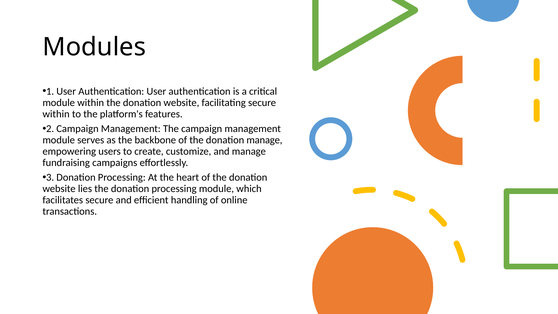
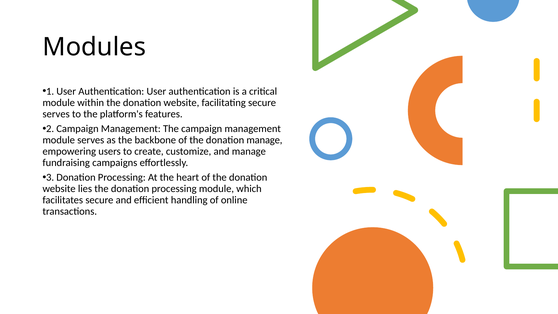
within at (56, 114): within -> serves
